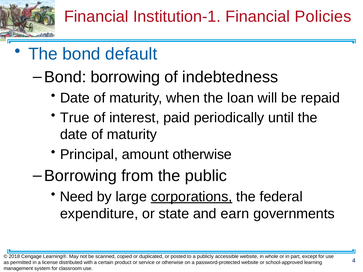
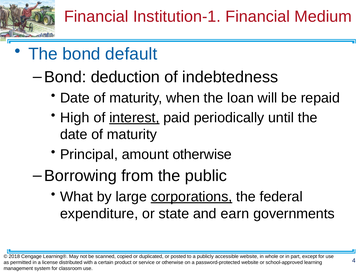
Policies: Policies -> Medium
Bond borrowing: borrowing -> deduction
True: True -> High
interest underline: none -> present
Need: Need -> What
